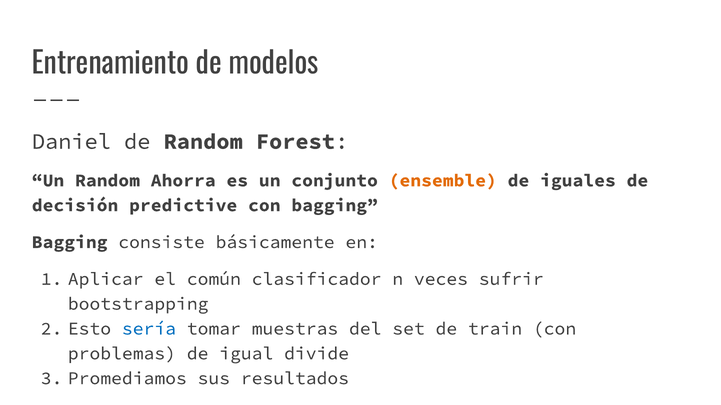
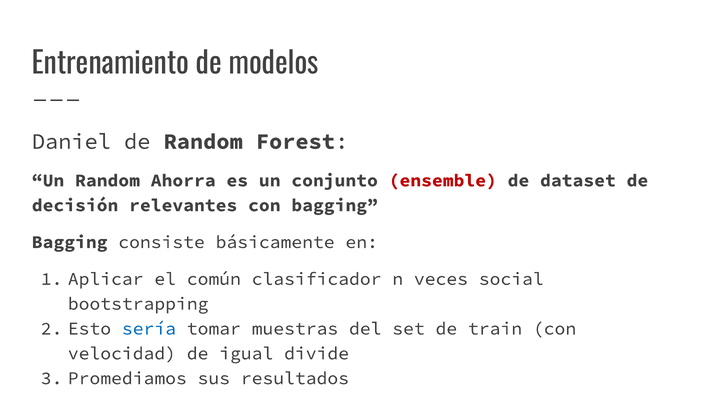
ensemble colour: orange -> red
iguales: iguales -> dataset
predictive: predictive -> relevantes
sufrir: sufrir -> social
problemas: problemas -> velocidad
